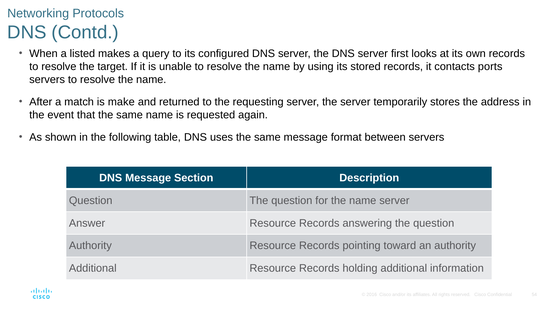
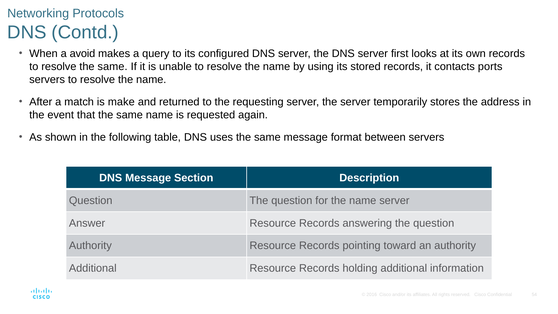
listed: listed -> avoid
resolve the target: target -> same
